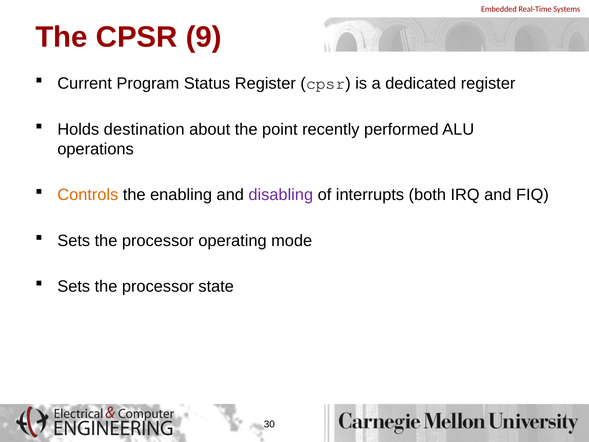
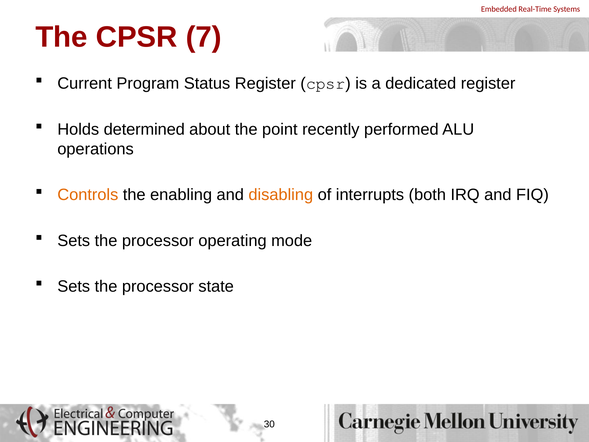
9: 9 -> 7
destination: destination -> determined
disabling colour: purple -> orange
